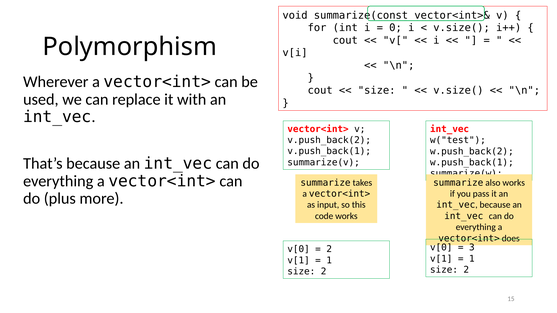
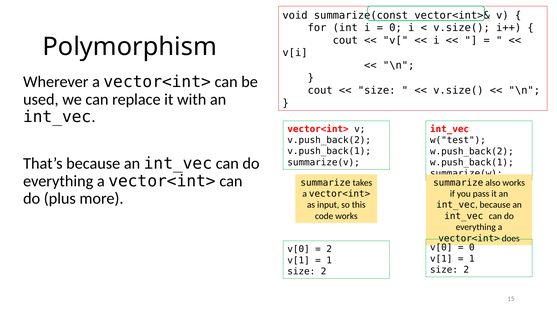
3 at (472, 248): 3 -> 0
